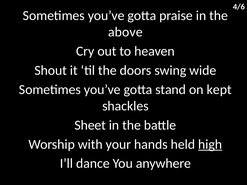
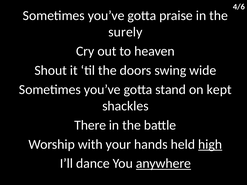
above: above -> surely
Sheet: Sheet -> There
anywhere underline: none -> present
